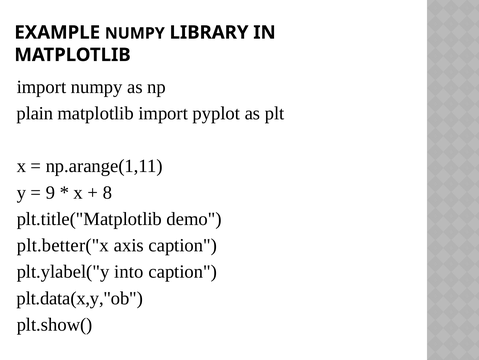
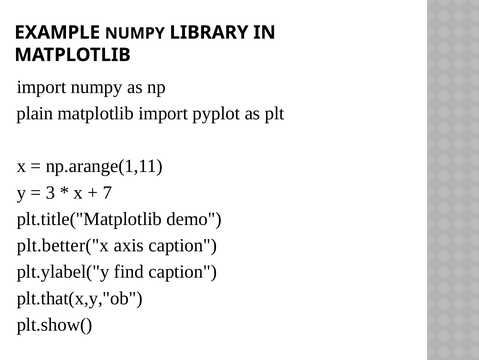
9: 9 -> 3
8: 8 -> 7
into: into -> find
plt.data(x,y,"ob: plt.data(x,y,"ob -> plt.that(x,y,"ob
